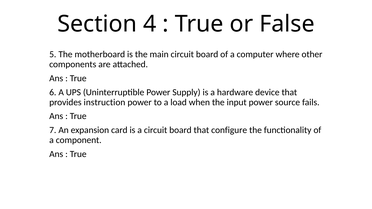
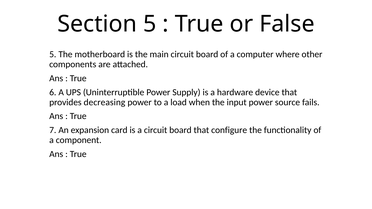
Section 4: 4 -> 5
instruction: instruction -> decreasing
